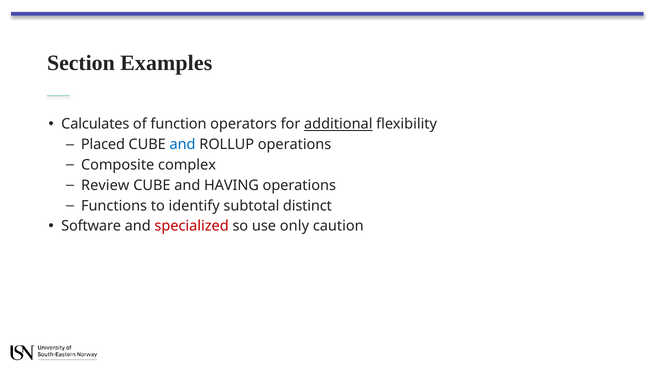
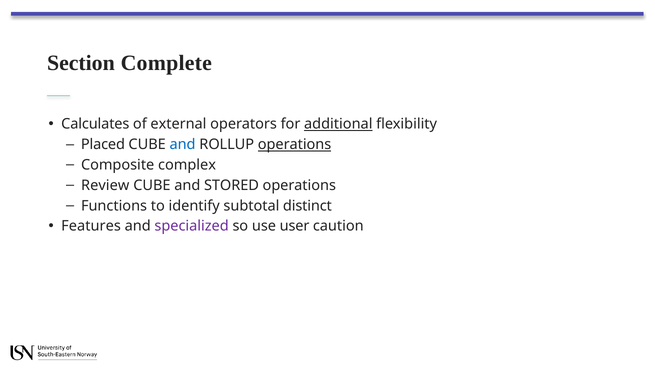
Examples: Examples -> Complete
function: function -> external
operations at (295, 144) underline: none -> present
HAVING: HAVING -> STORED
Software: Software -> Features
specialized colour: red -> purple
only: only -> user
